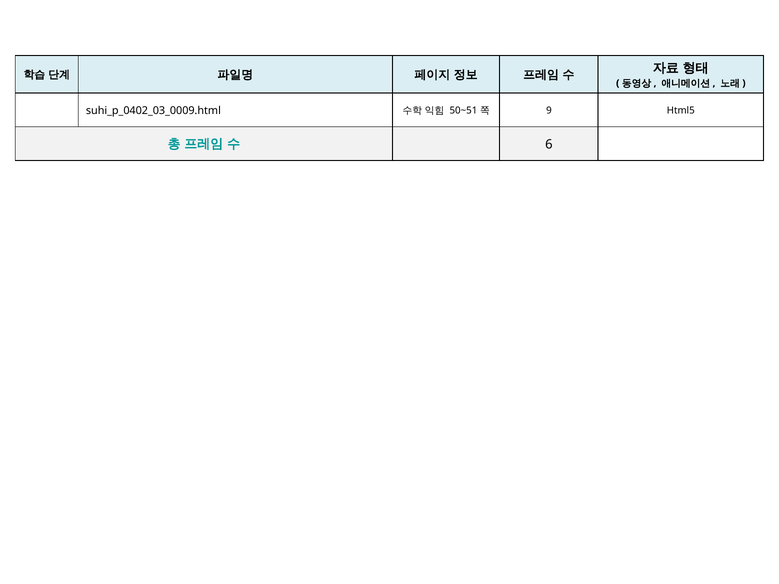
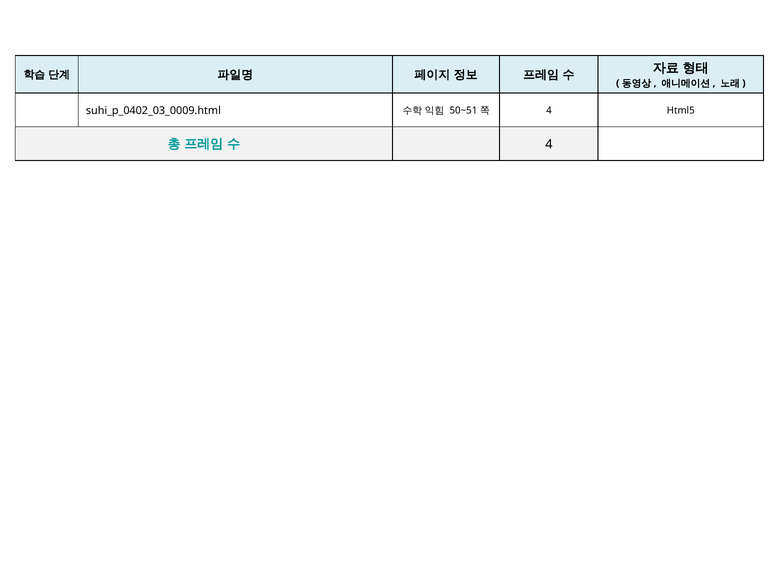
9 at (549, 111): 9 -> 4
6 at (549, 144): 6 -> 4
